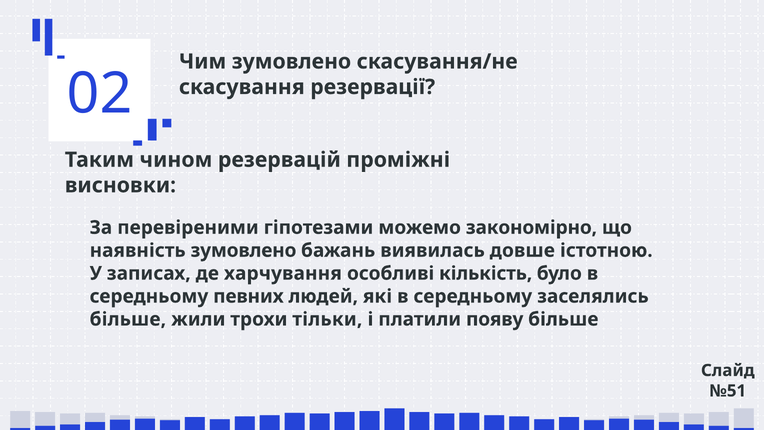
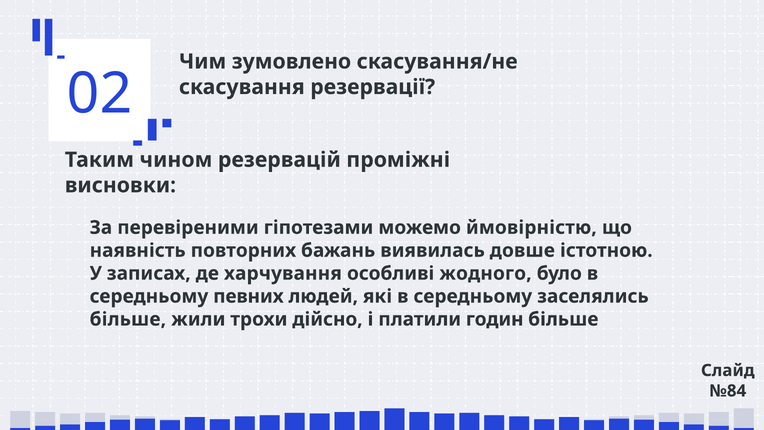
закономірно: закономірно -> ймовірністю
наявність зумовлено: зумовлено -> повторних
кількість: кількість -> жодного
тільки: тільки -> дійсно
появу: появу -> годин
№51: №51 -> №84
